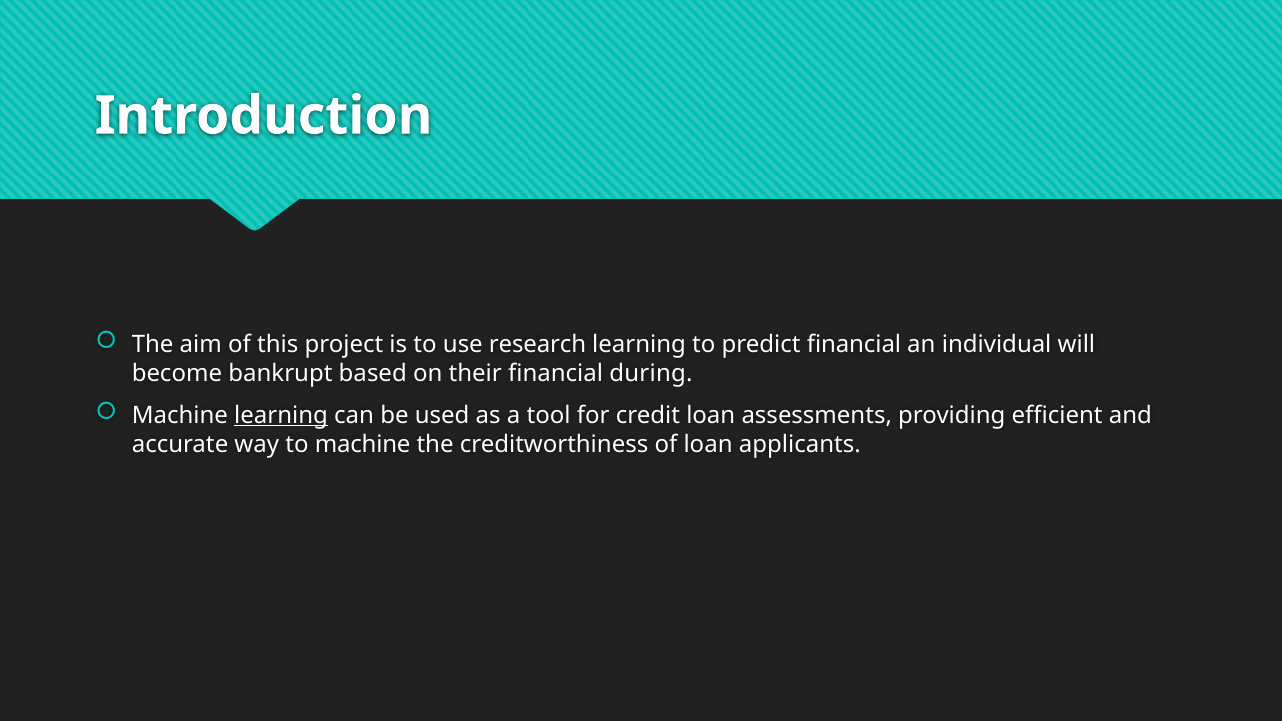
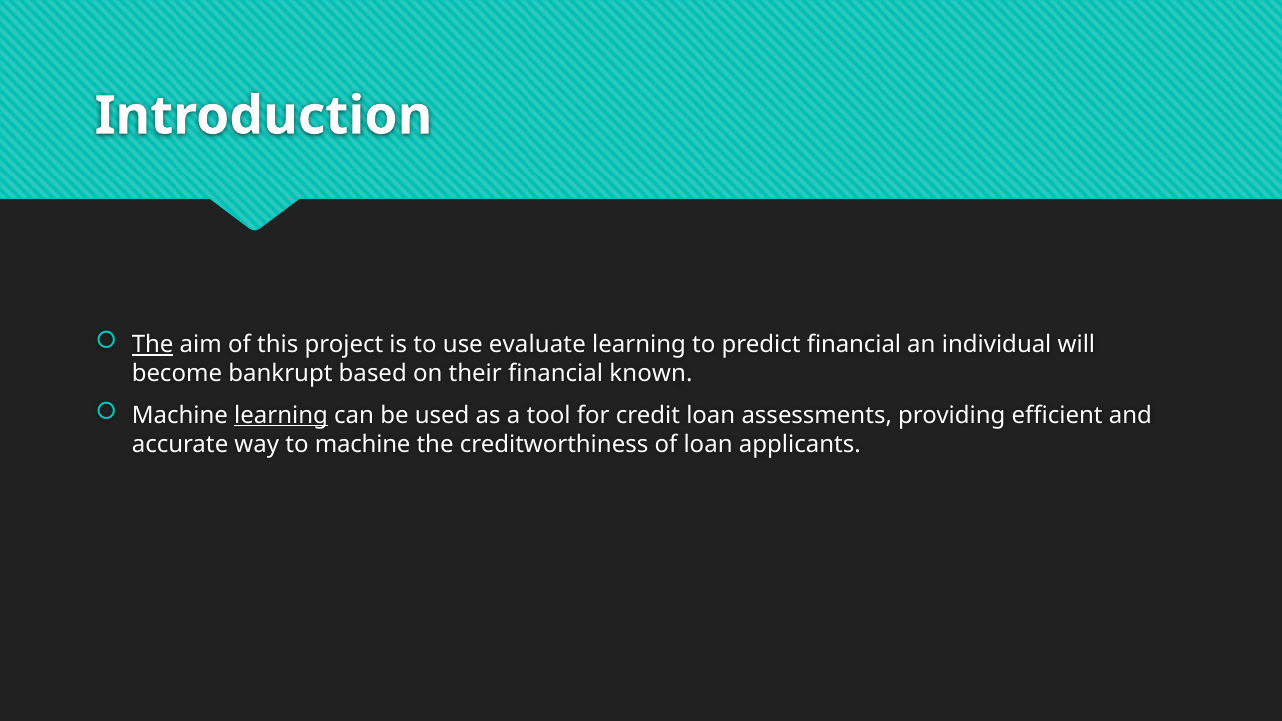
The at (153, 345) underline: none -> present
research: research -> evaluate
during: during -> known
